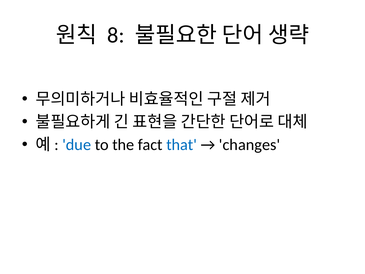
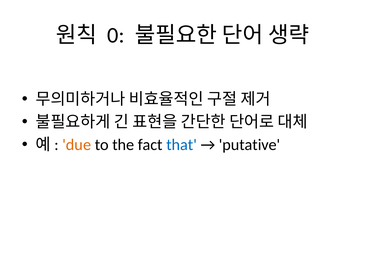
8: 8 -> 0
due colour: blue -> orange
changes: changes -> putative
